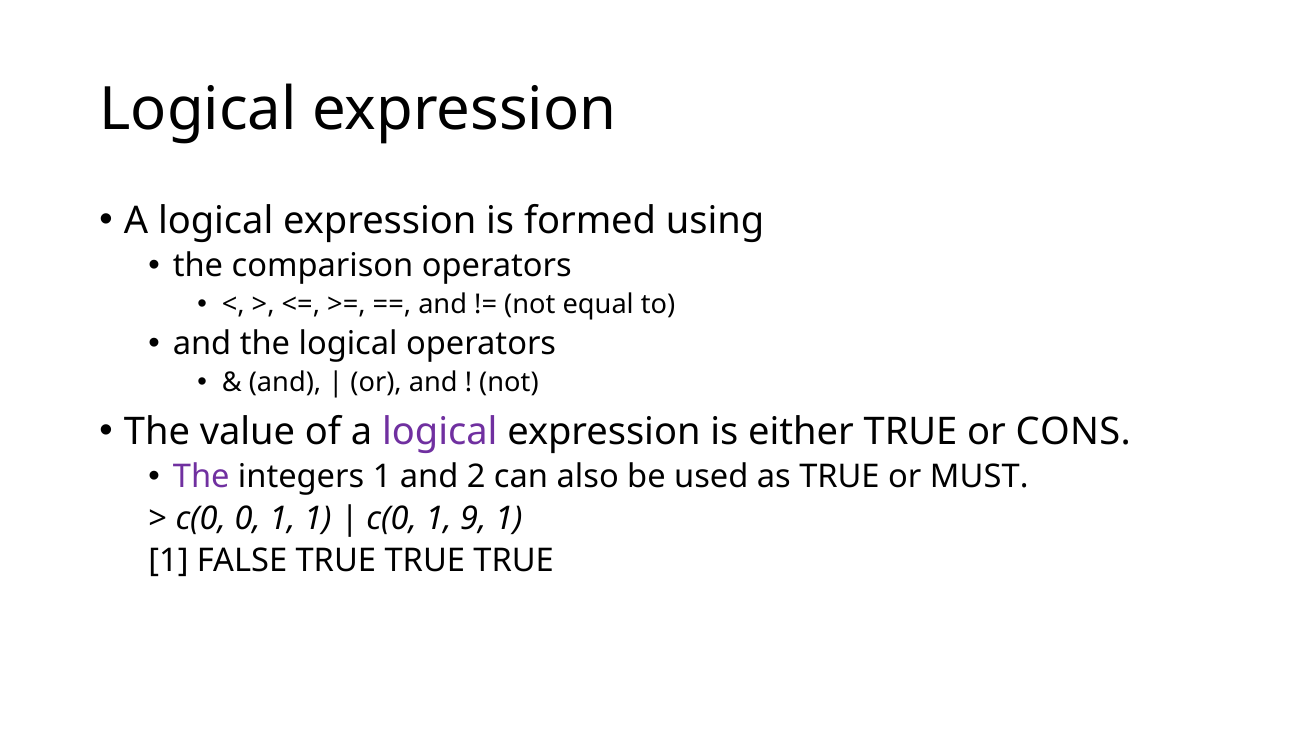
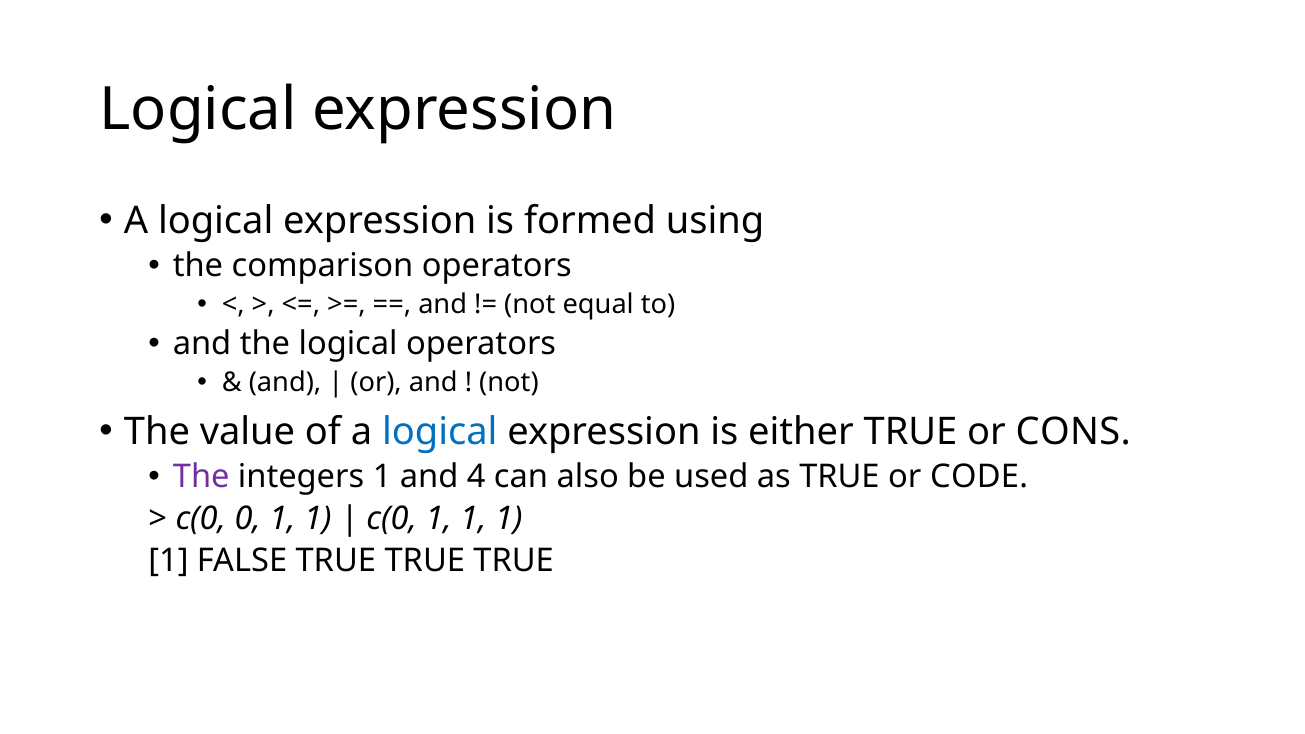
logical at (440, 432) colour: purple -> blue
2: 2 -> 4
MUST: MUST -> CODE
c(0 1 9: 9 -> 1
